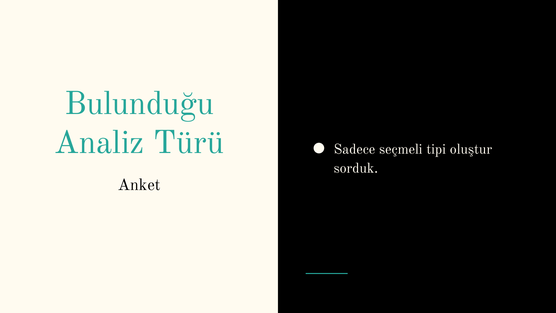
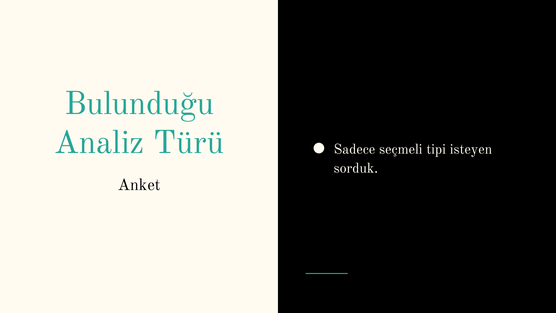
oluştur: oluştur -> isteyen
